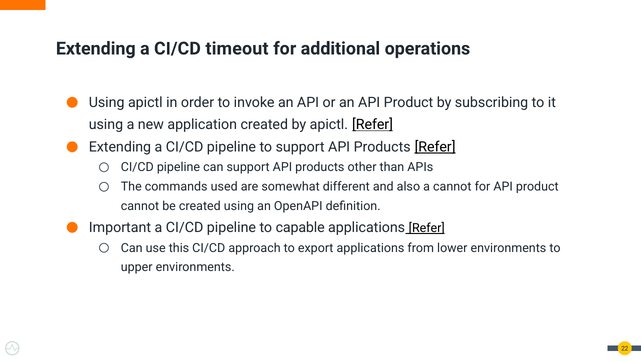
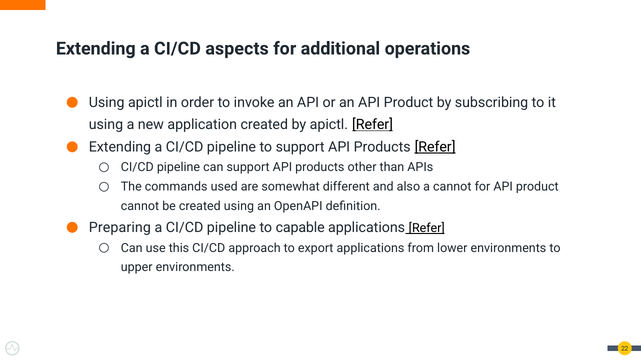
timeout: timeout -> aspects
Important: Important -> Preparing
